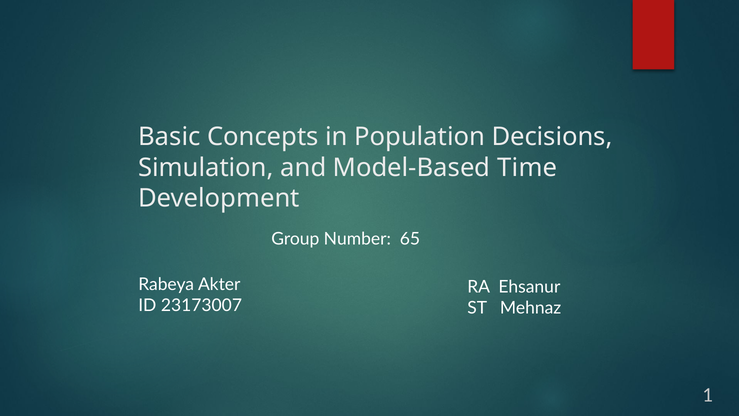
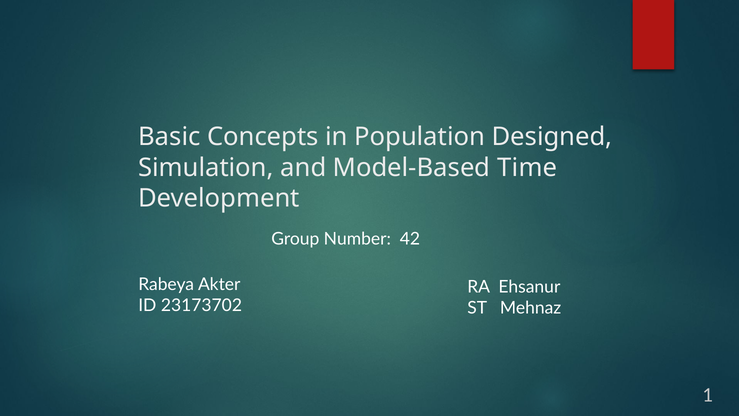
Decisions: Decisions -> Designed
65: 65 -> 42
23173007: 23173007 -> 23173702
